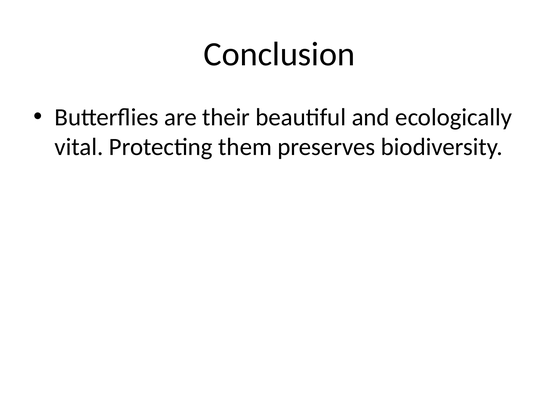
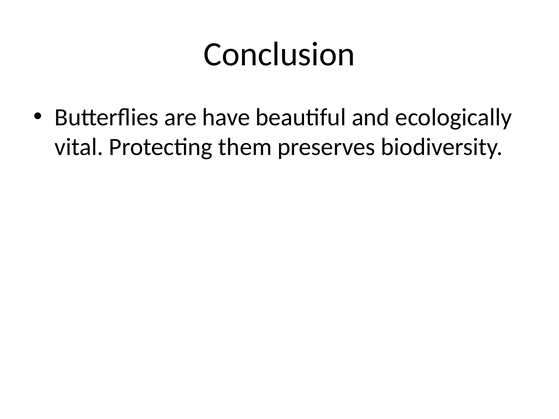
their: their -> have
